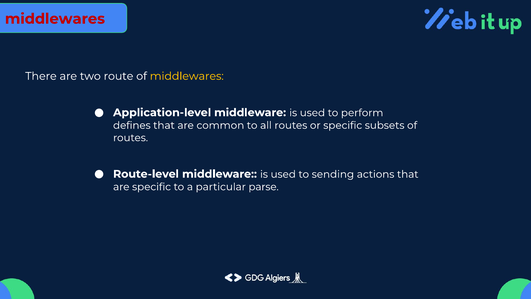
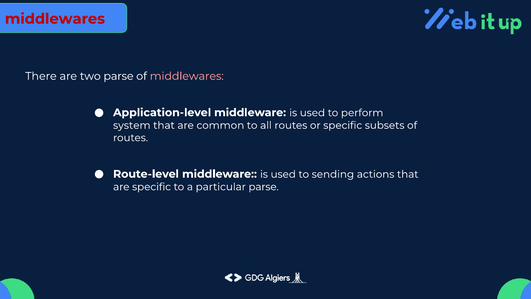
two route: route -> parse
middlewares at (187, 76) colour: yellow -> pink
defines: defines -> system
